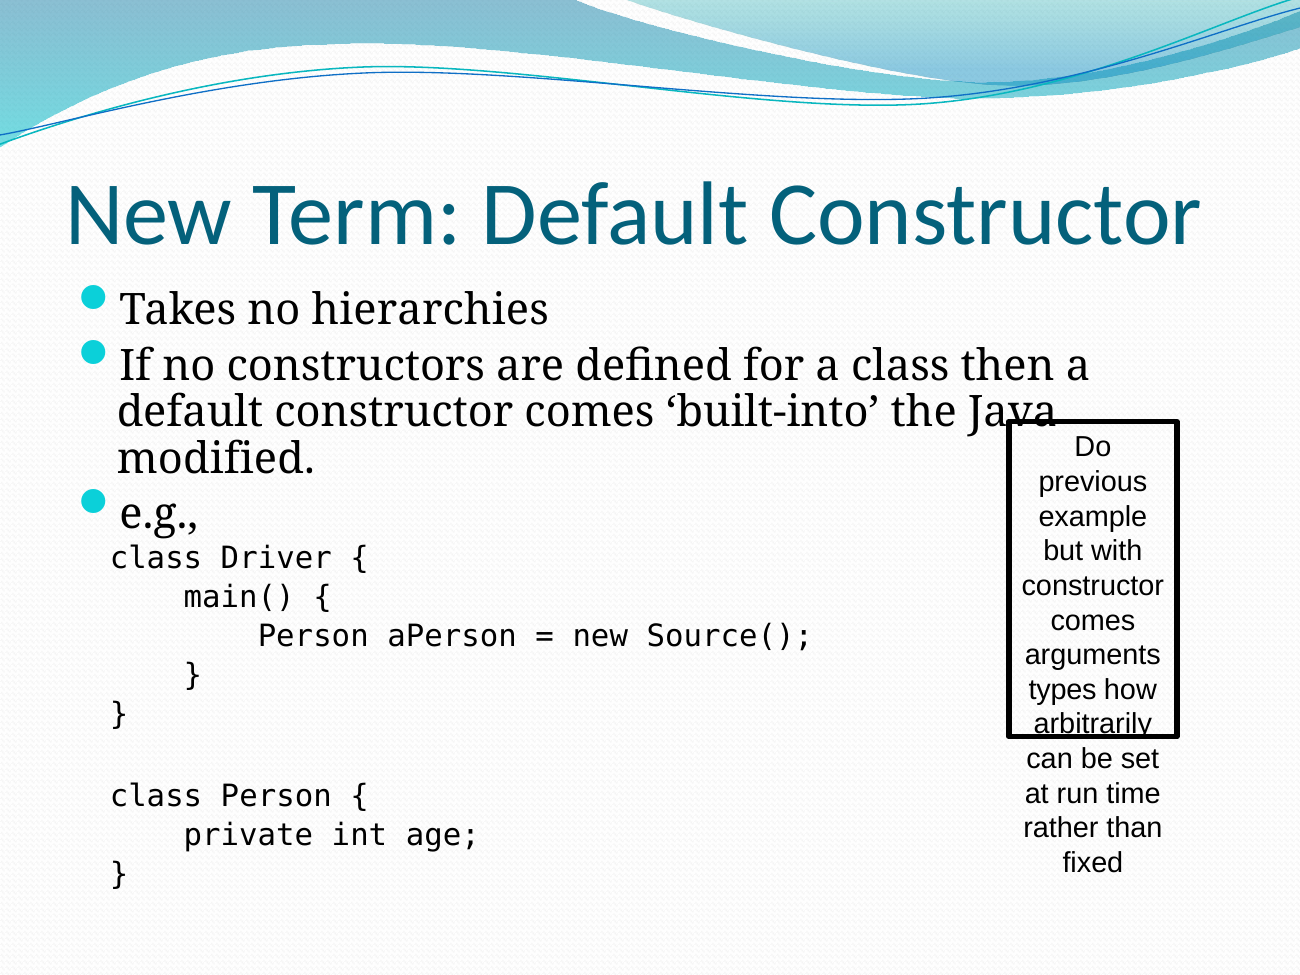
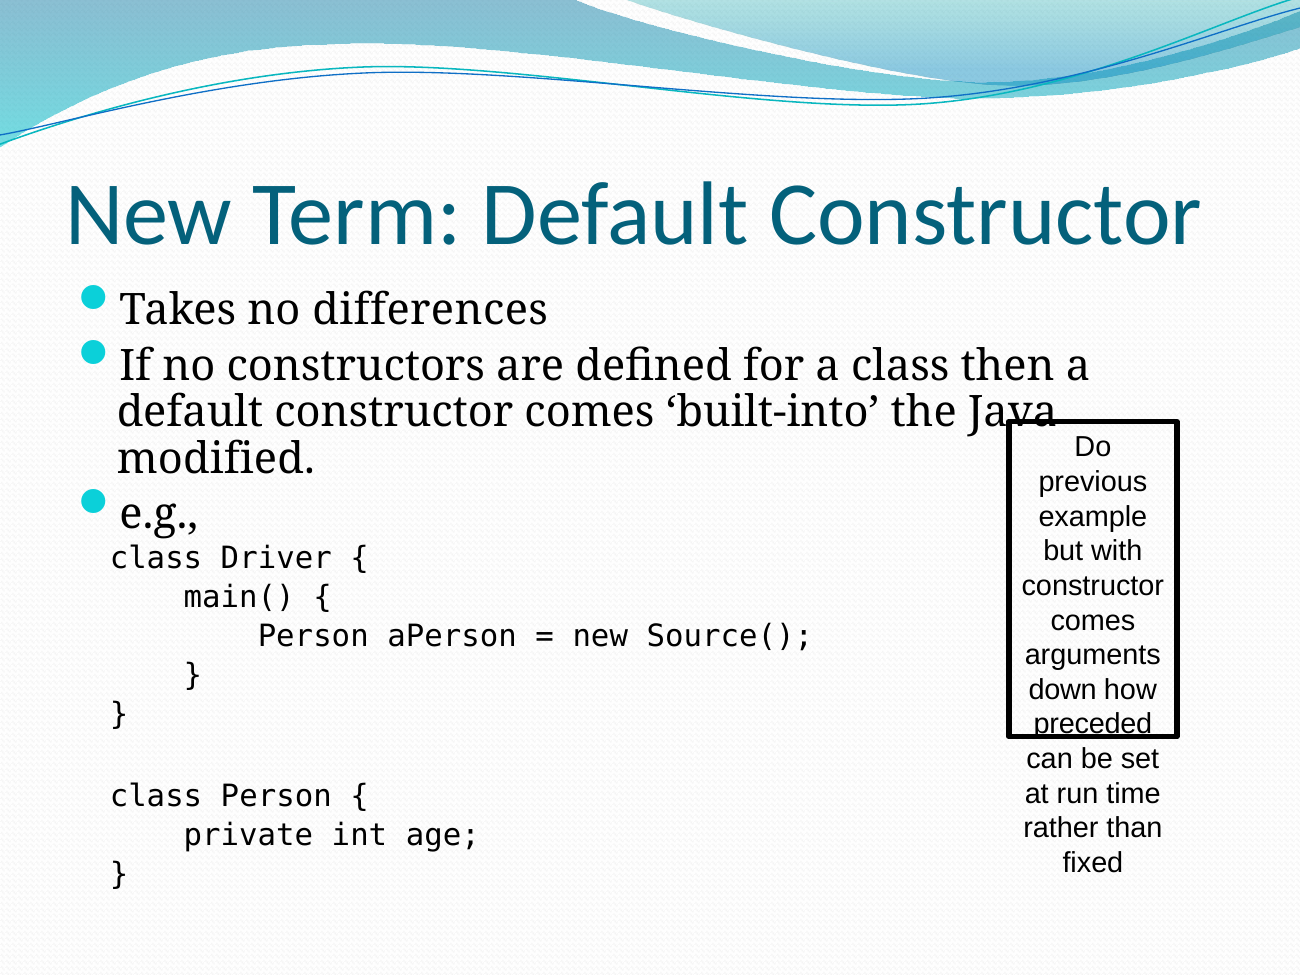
hierarchies: hierarchies -> differences
types: types -> down
arbitrarily: arbitrarily -> preceded
